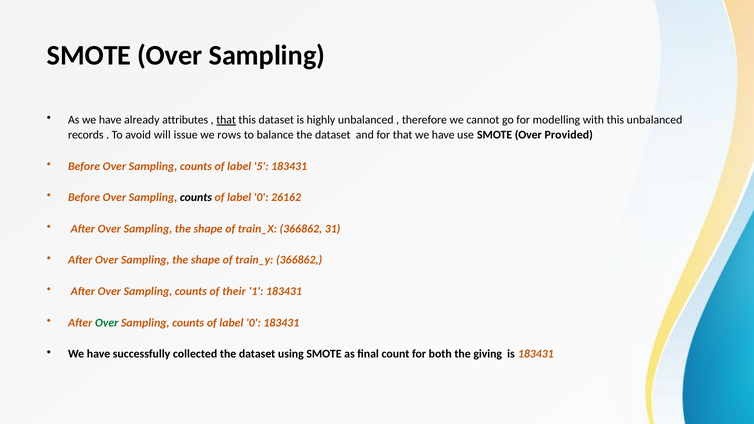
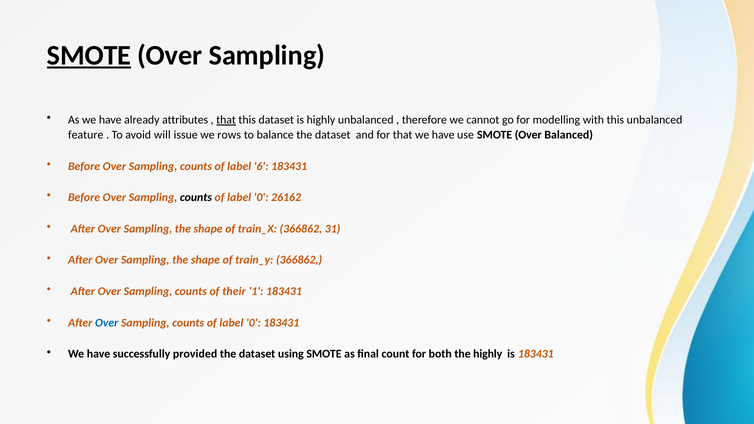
SMOTE at (89, 55) underline: none -> present
records: records -> feature
Provided: Provided -> Balanced
5: 5 -> 6
Over at (107, 323) colour: green -> blue
collected: collected -> provided
the giving: giving -> highly
